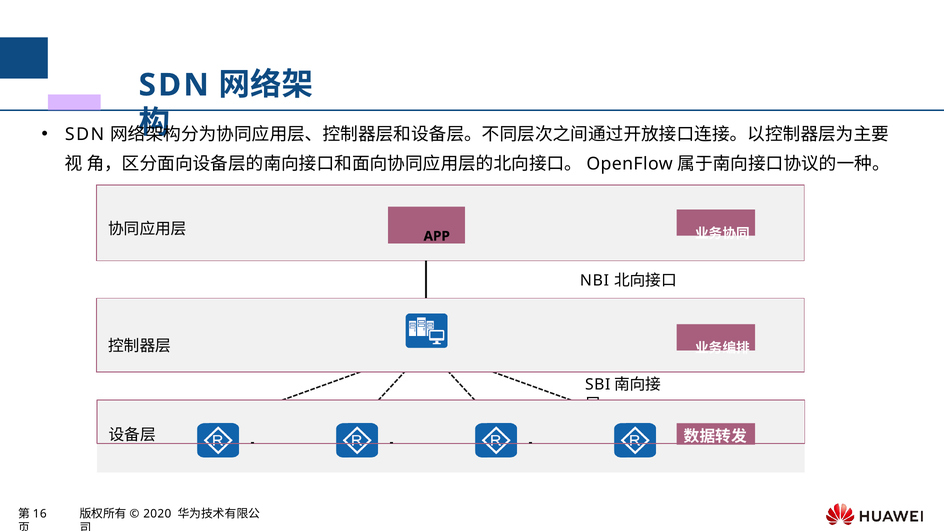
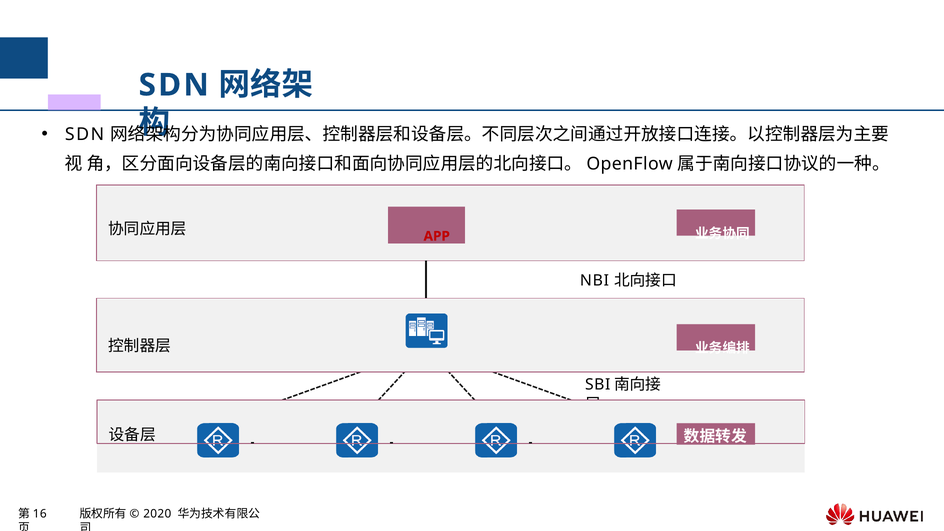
APP colour: black -> red
